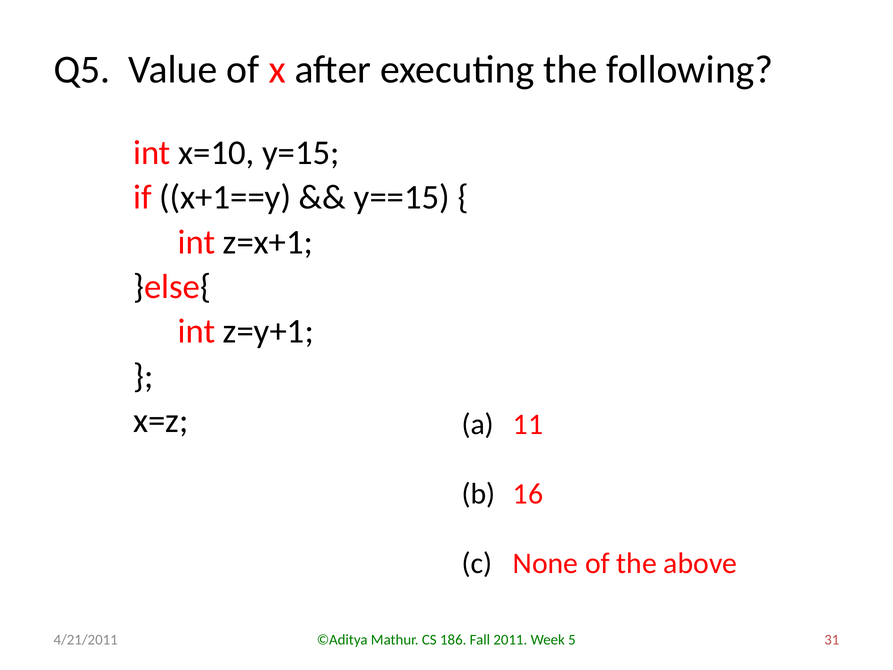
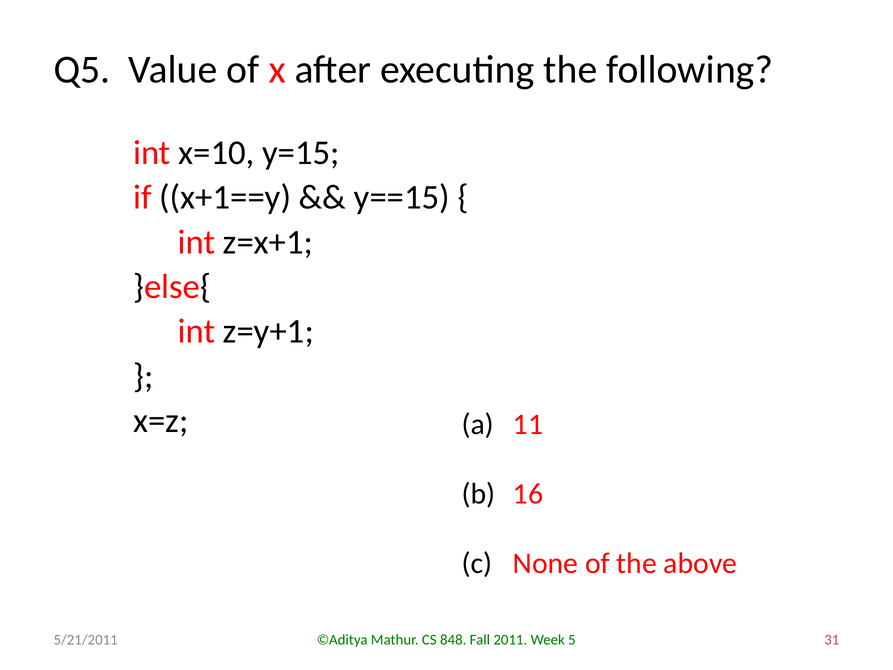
186: 186 -> 848
4/21/2011: 4/21/2011 -> 5/21/2011
